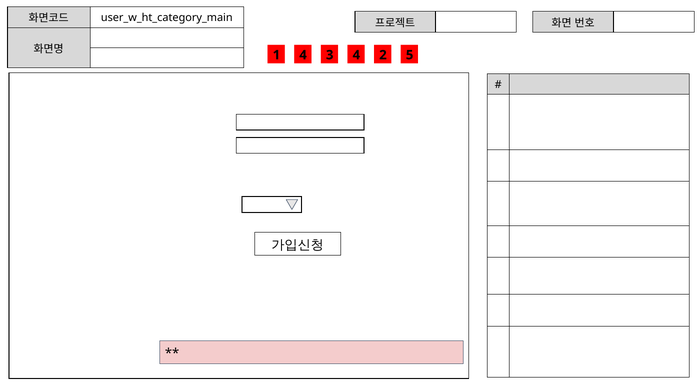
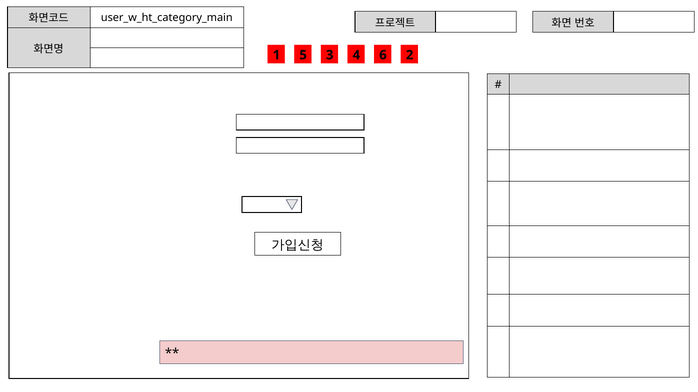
1 4: 4 -> 5
2: 2 -> 6
5: 5 -> 2
